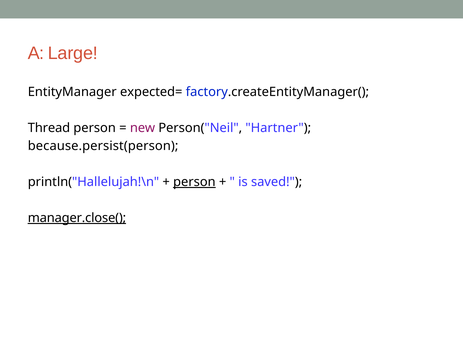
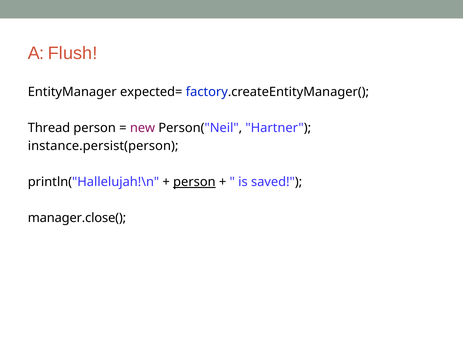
Large: Large -> Flush
because.persist(person: because.persist(person -> instance.persist(person
manager.close( underline: present -> none
